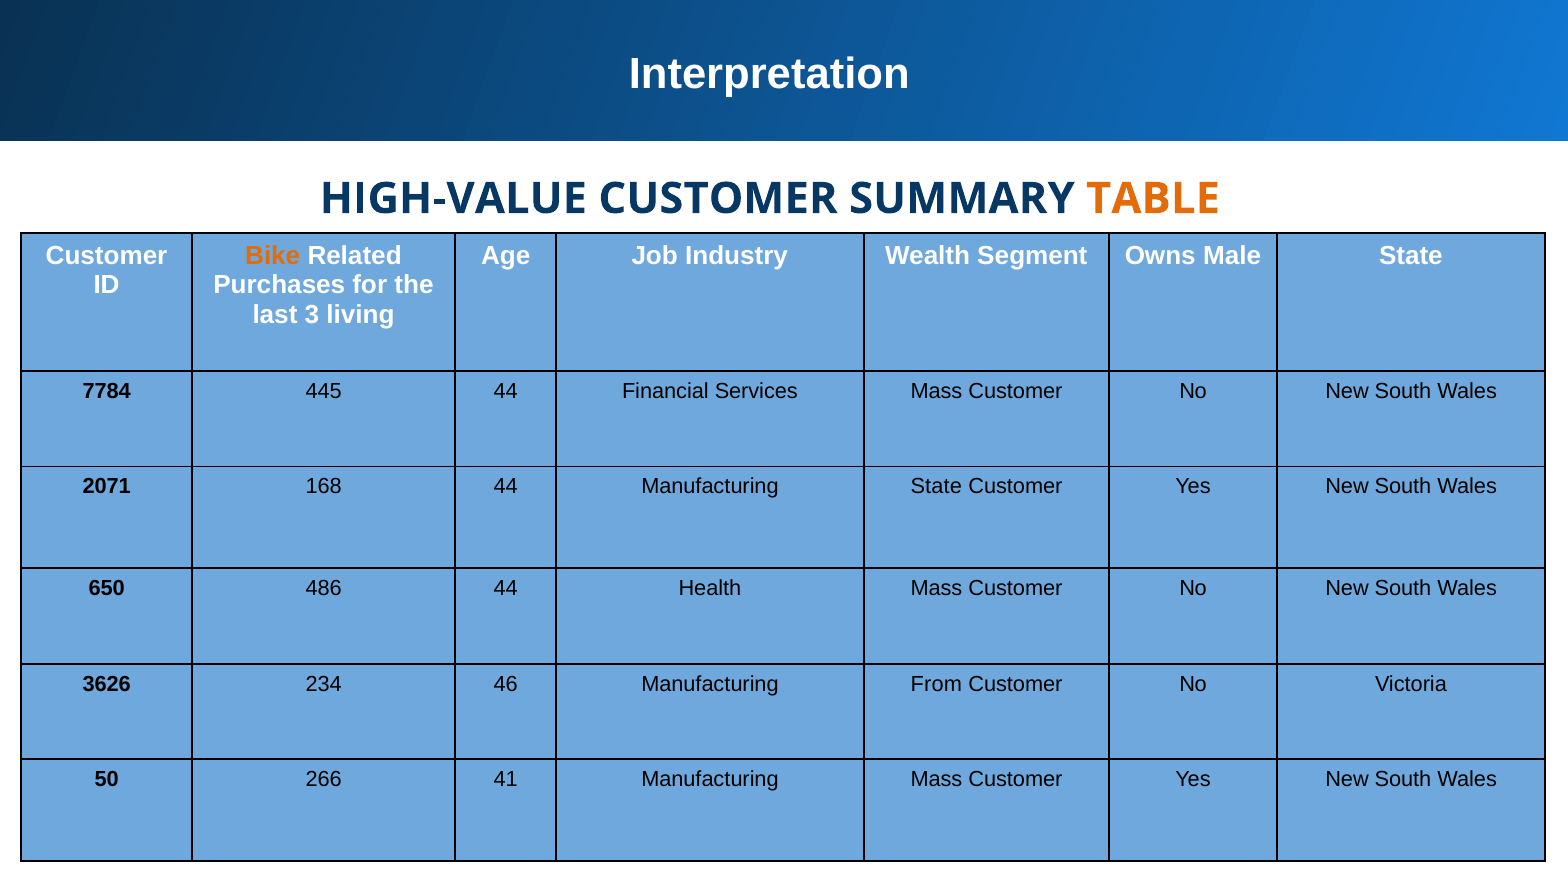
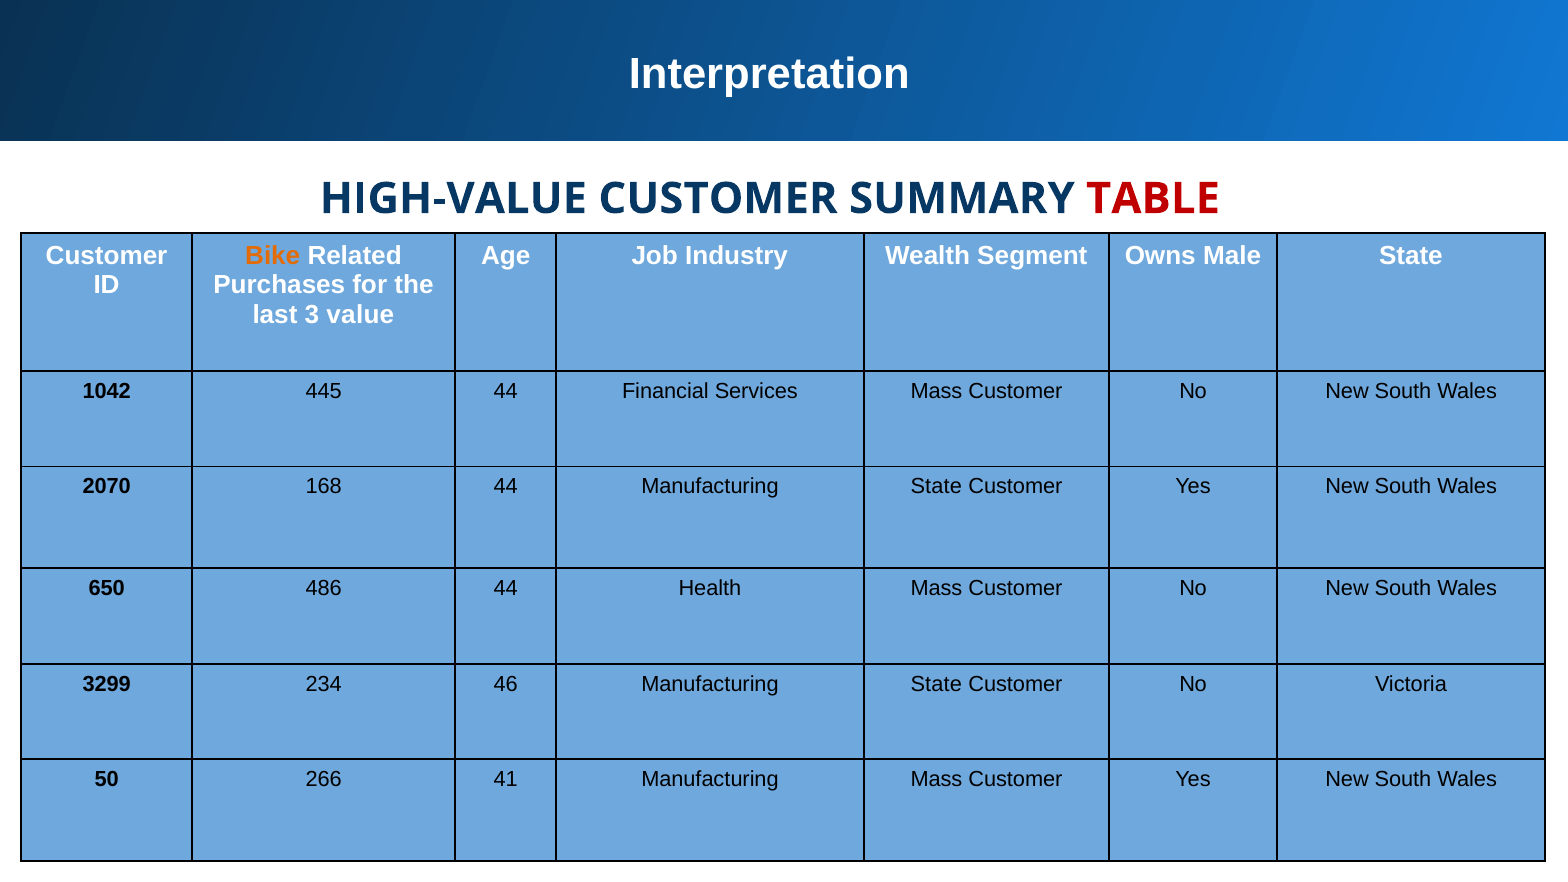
TABLE colour: orange -> red
living: living -> value
7784: 7784 -> 1042
2071: 2071 -> 2070
3626: 3626 -> 3299
46 Manufacturing From: From -> State
